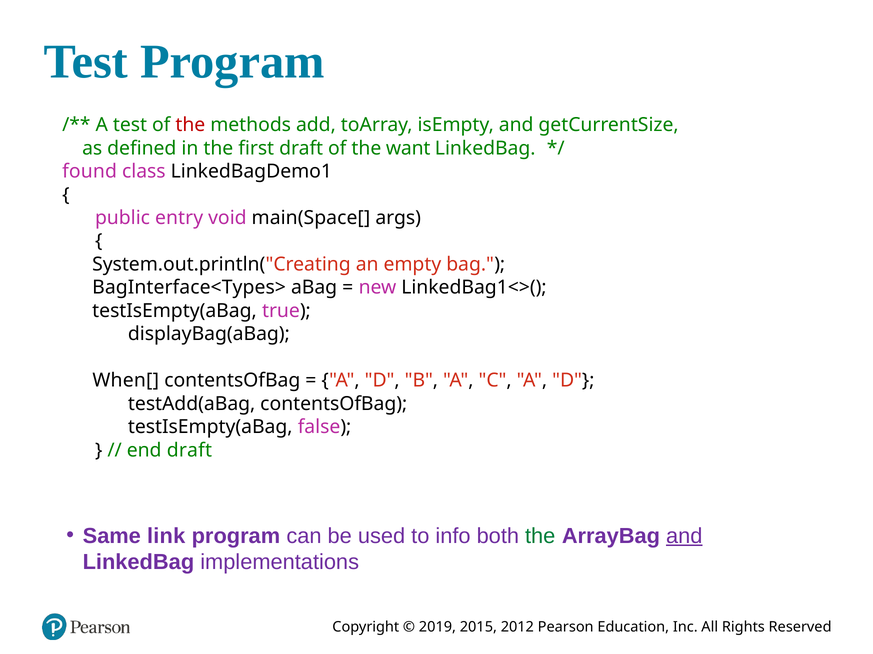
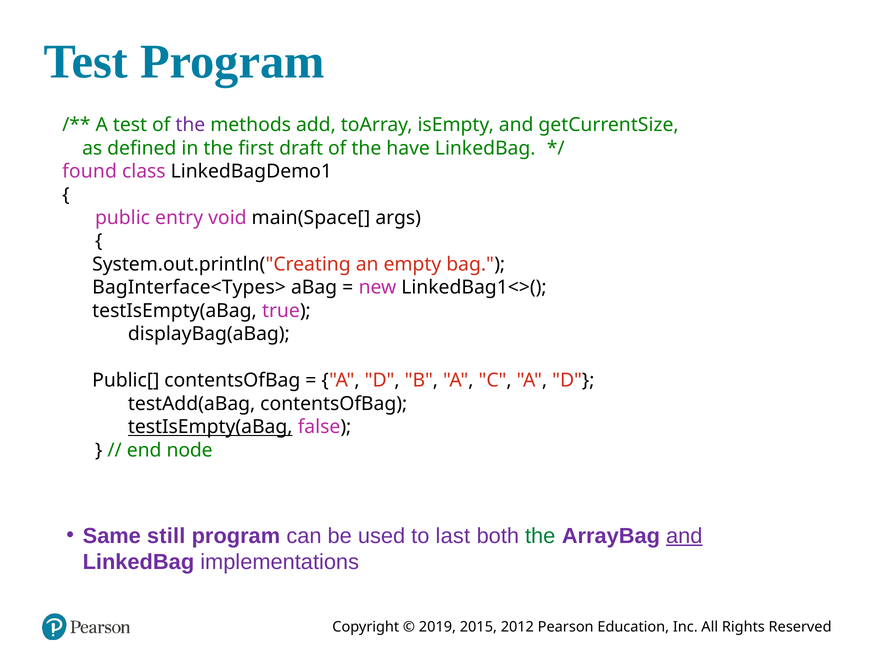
the at (190, 125) colour: red -> purple
want: want -> have
When[: When[ -> Public[
testIsEmpty(aBag at (210, 428) underline: none -> present
end draft: draft -> node
link: link -> still
info: info -> last
